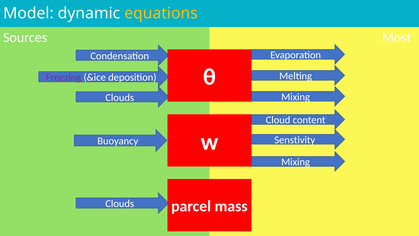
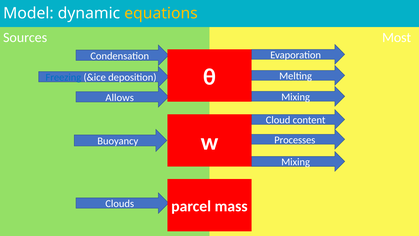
Freezing colour: purple -> blue
Clouds at (120, 97): Clouds -> Allows
Senstivity: Senstivity -> Processes
